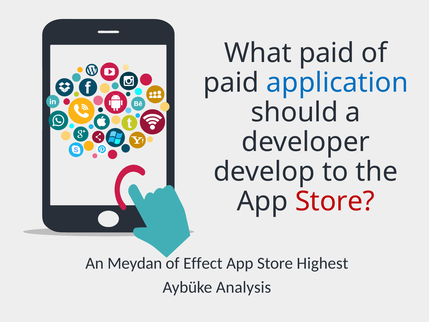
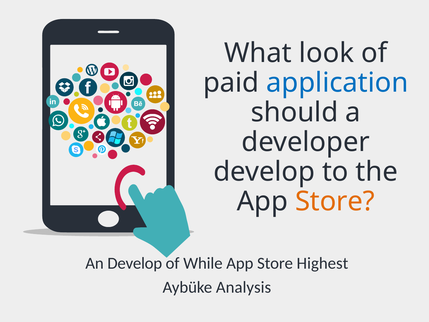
What paid: paid -> look
Store at (335, 201) colour: red -> orange
An Meydan: Meydan -> Develop
Effect: Effect -> While
